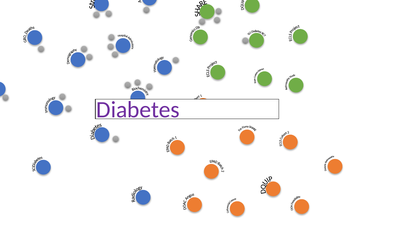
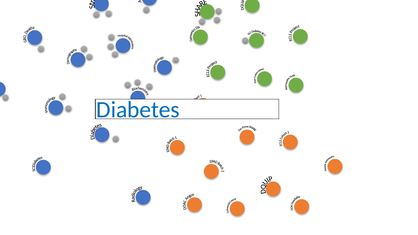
Diabetes colour: purple -> blue
